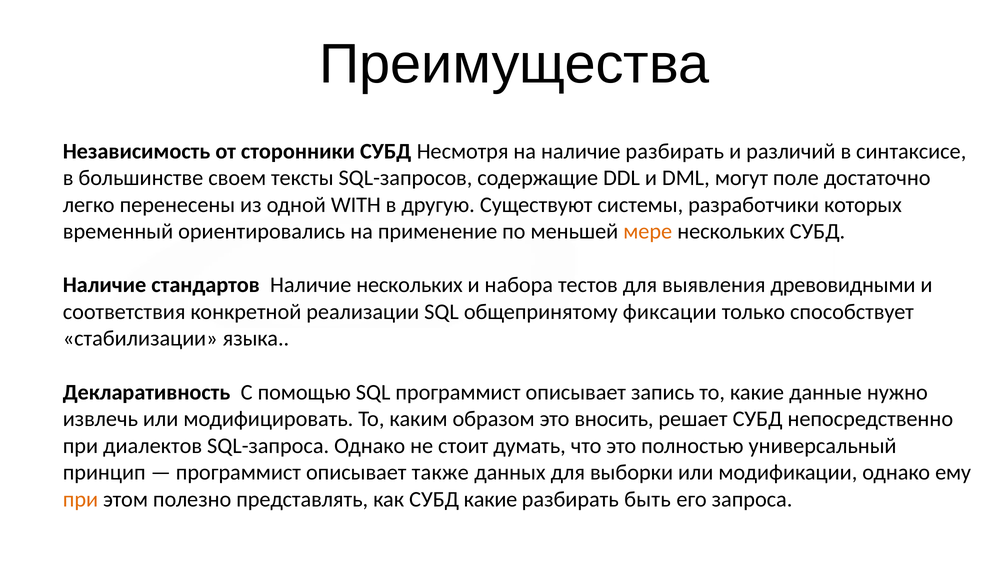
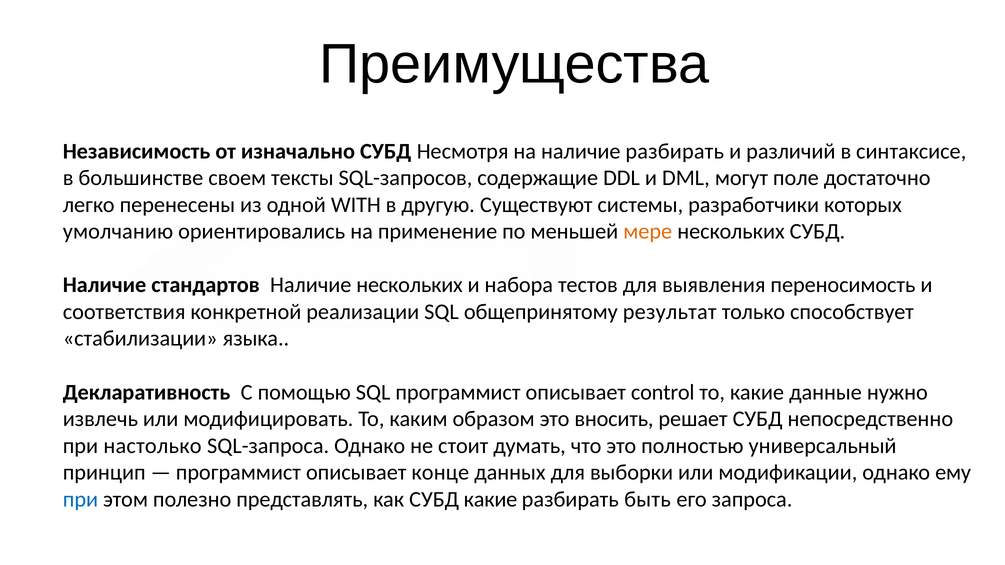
сторонники: сторонники -> изначально
временный: временный -> умолчанию
древовидными: древовидными -> переносимость
фиксации: фиксации -> результат
запись: запись -> control
диалектов: диалектов -> настолько
также: также -> конце
при at (80, 500) colour: orange -> blue
